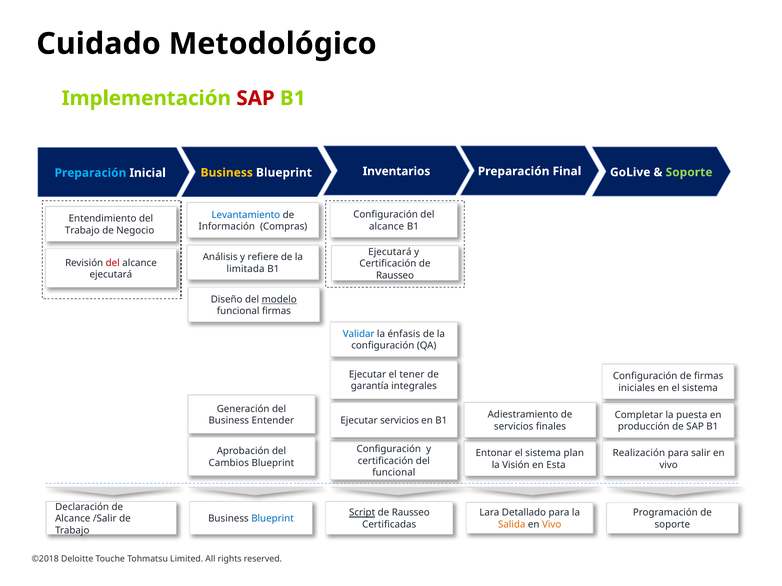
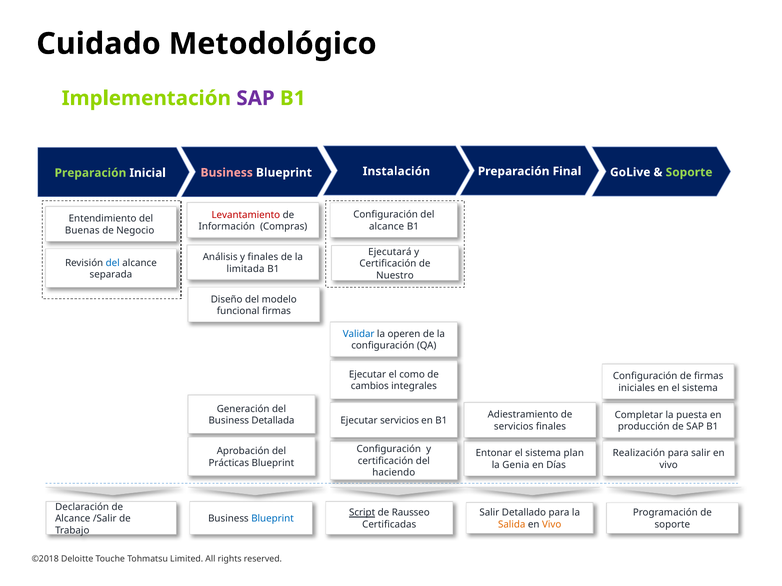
SAP at (256, 98) colour: red -> purple
Business at (227, 173) colour: yellow -> pink
Inventarios: Inventarios -> Instalación
Preparación at (90, 173) colour: light blue -> light green
Levantamiento colour: blue -> red
Trabajo at (82, 231): Trabajo -> Buenas
y refiere: refiere -> finales
del at (113, 263) colour: red -> blue
ejecutará at (111, 275): ejecutará -> separada
Rausseo at (395, 276): Rausseo -> Nuestro
modelo underline: present -> none
énfasis: énfasis -> operen
tener: tener -> como
garantía: garantía -> cambios
Entender: Entender -> Detallada
Cambios: Cambios -> Prácticas
Visión: Visión -> Genia
Esta: Esta -> Días
funcional at (394, 473): funcional -> haciendo
Lara at (489, 513): Lara -> Salir
